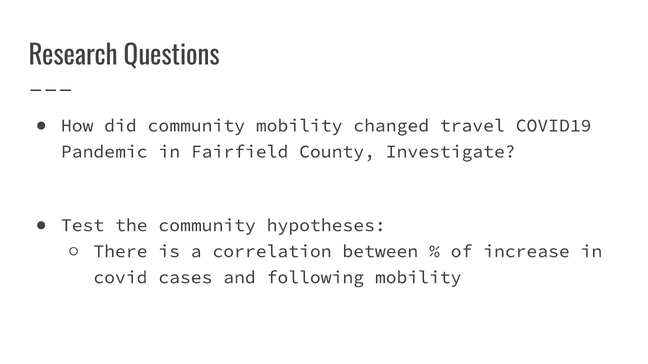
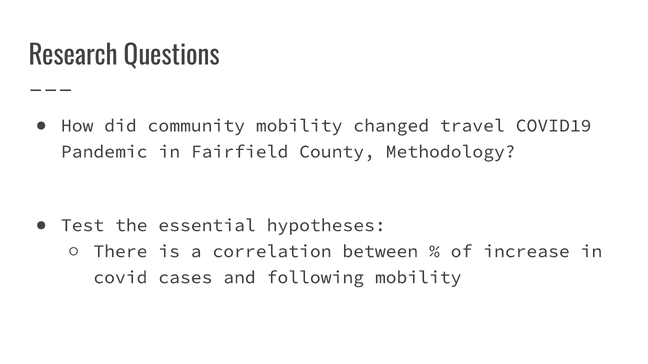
Investigate: Investigate -> Methodology
the community: community -> essential
